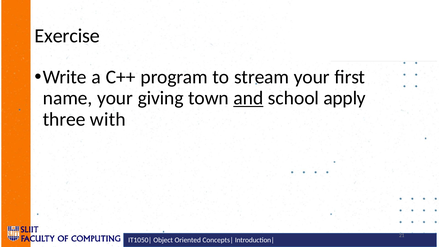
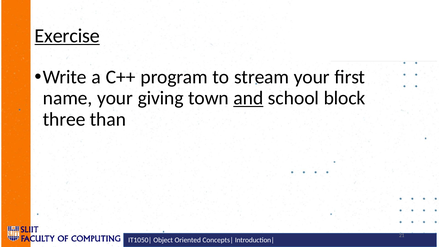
Exercise underline: none -> present
apply: apply -> block
with: with -> than
